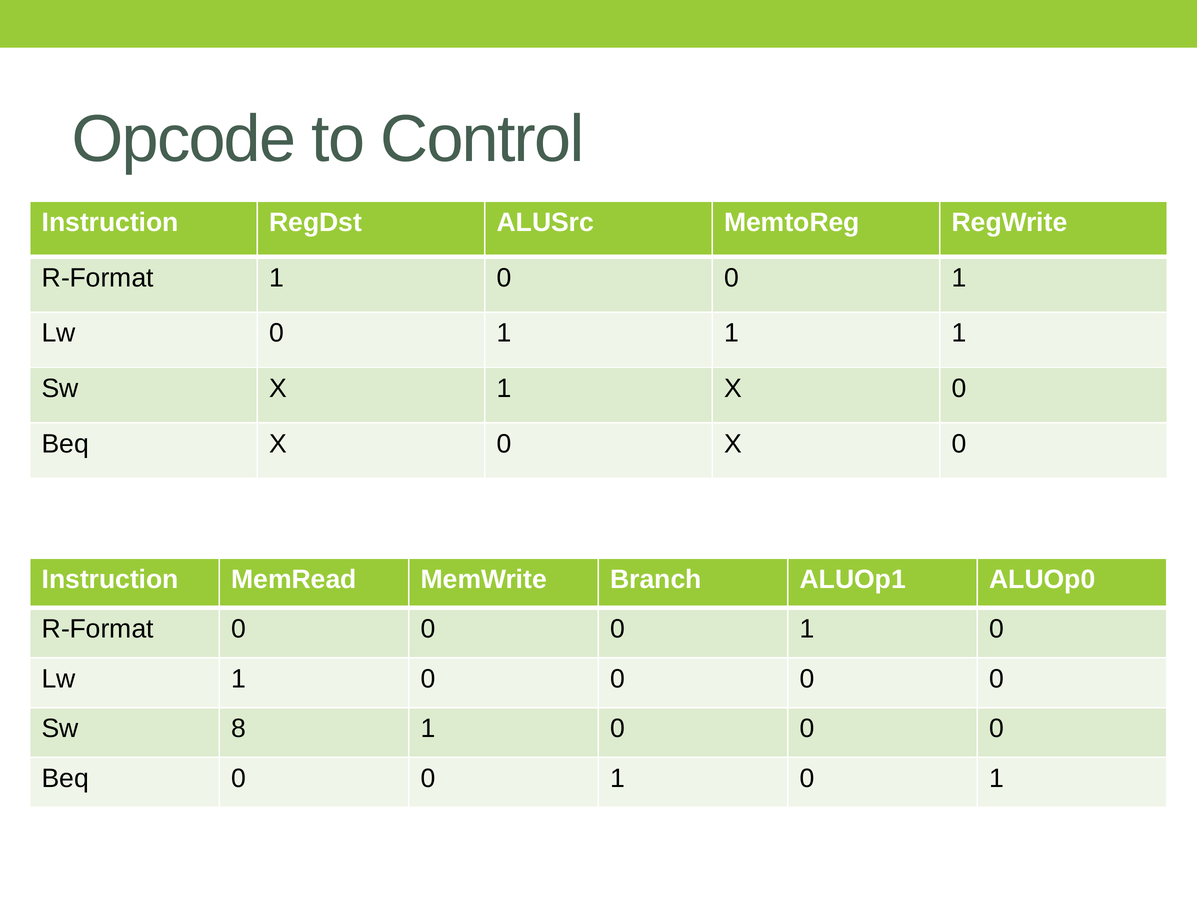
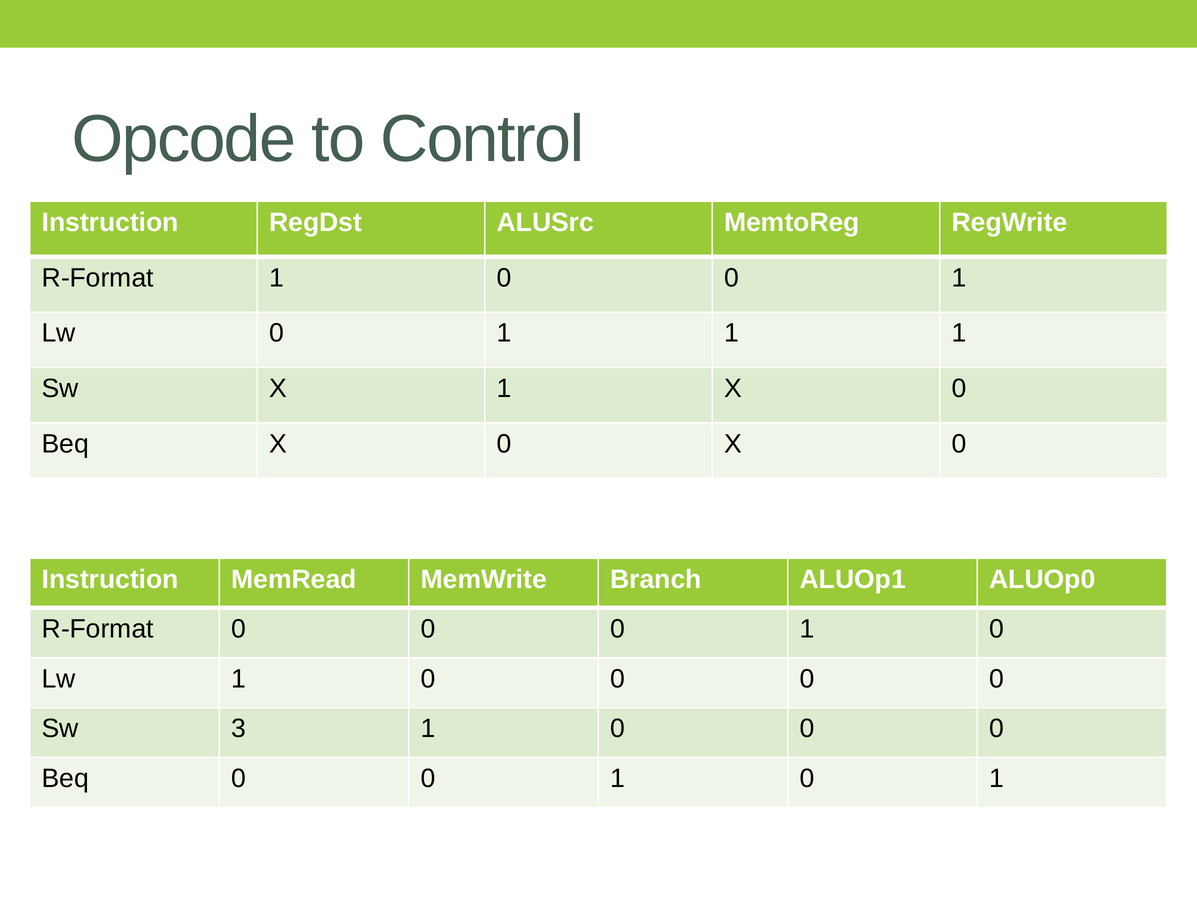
8: 8 -> 3
